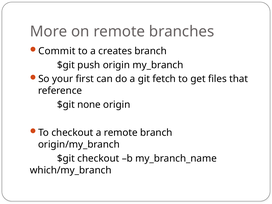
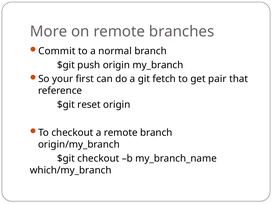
creates: creates -> normal
files: files -> pair
none: none -> reset
